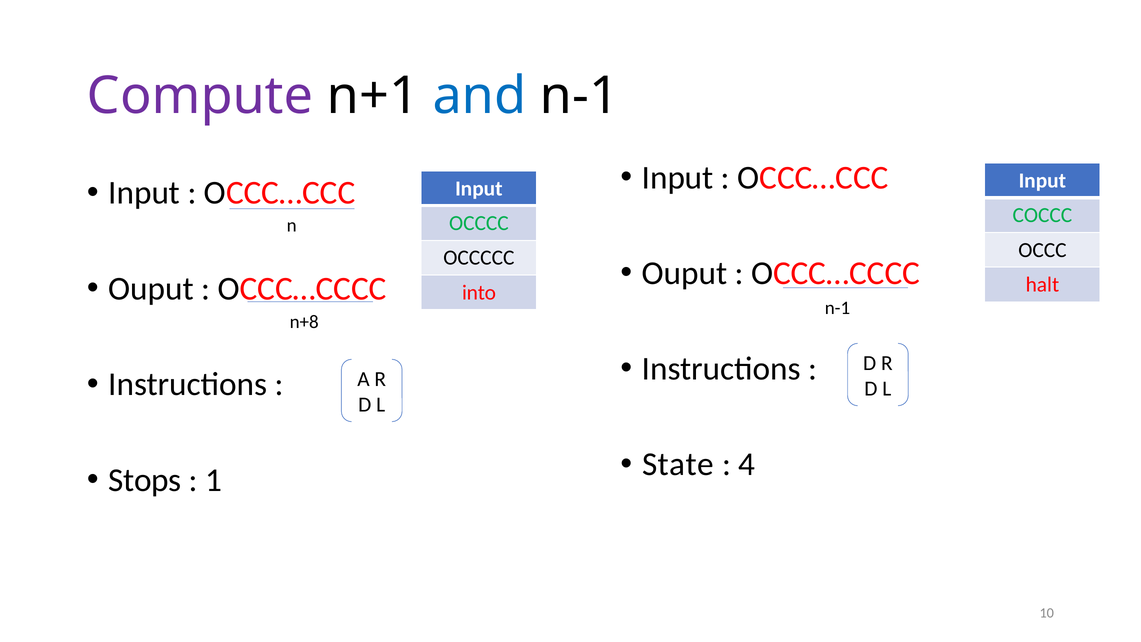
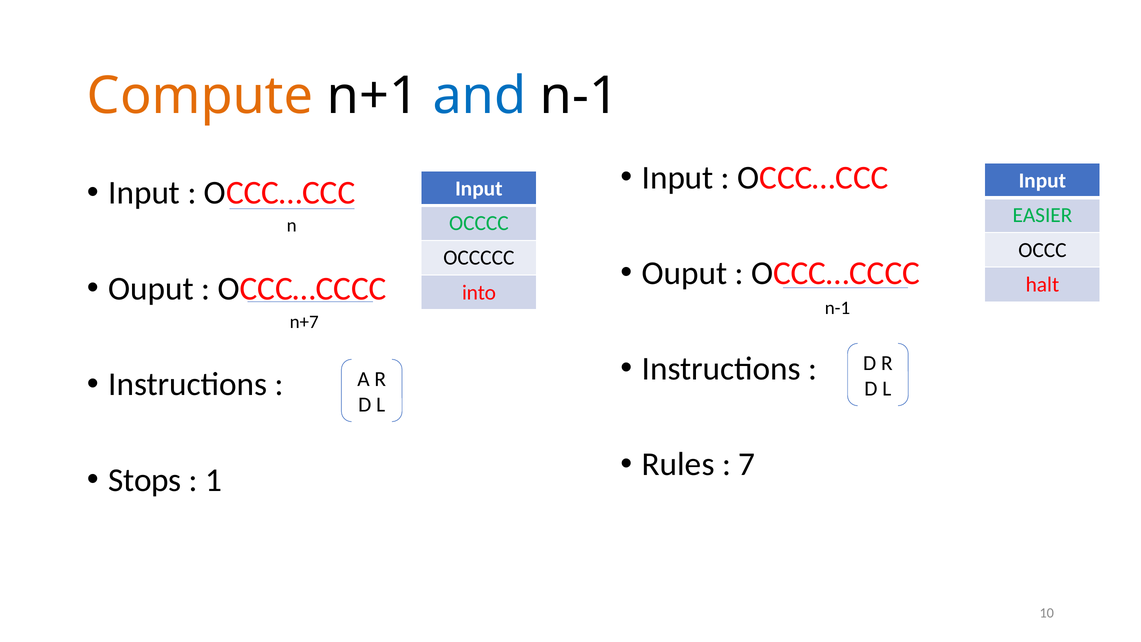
Compute colour: purple -> orange
COCCC: COCCC -> EASIER
n+8: n+8 -> n+7
State: State -> Rules
4: 4 -> 7
